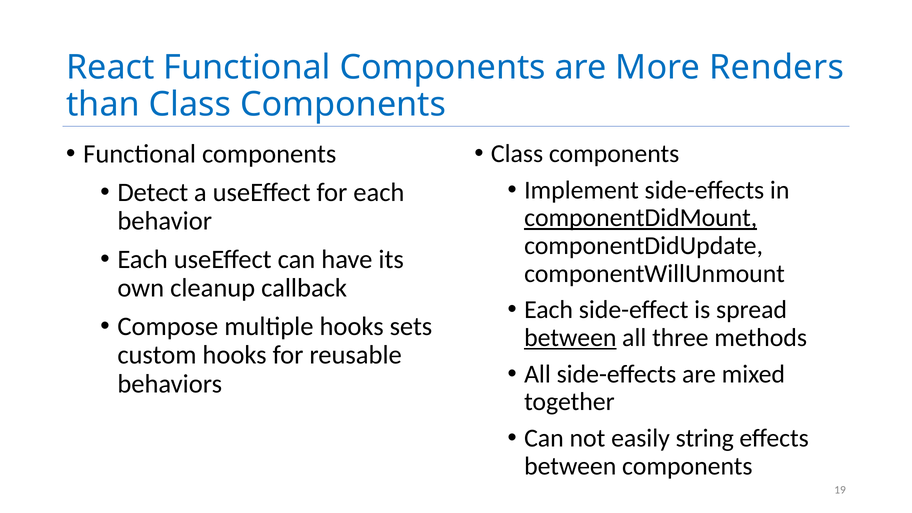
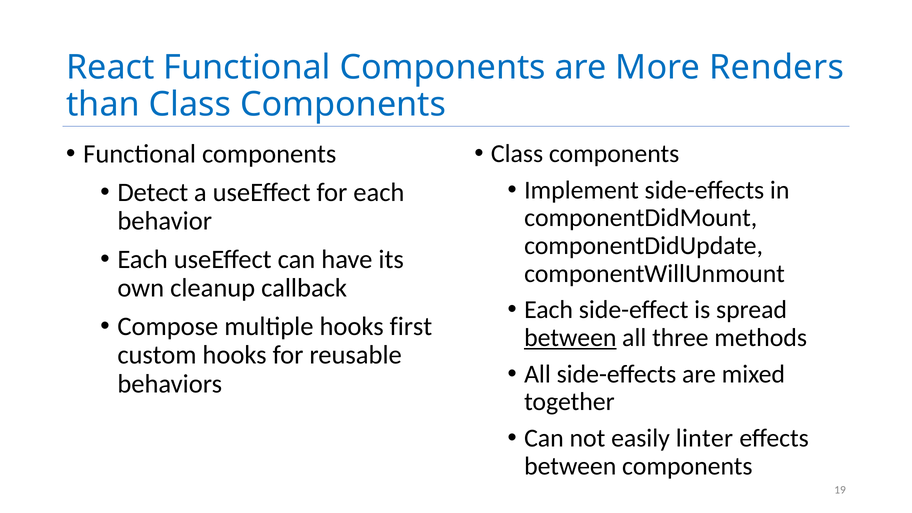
componentDidMount underline: present -> none
sets: sets -> first
string: string -> linter
